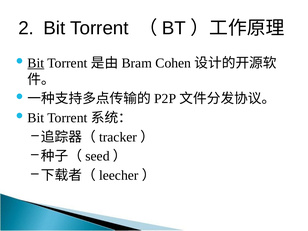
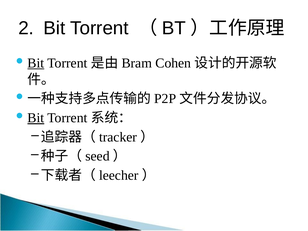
Bit at (36, 118) underline: none -> present
